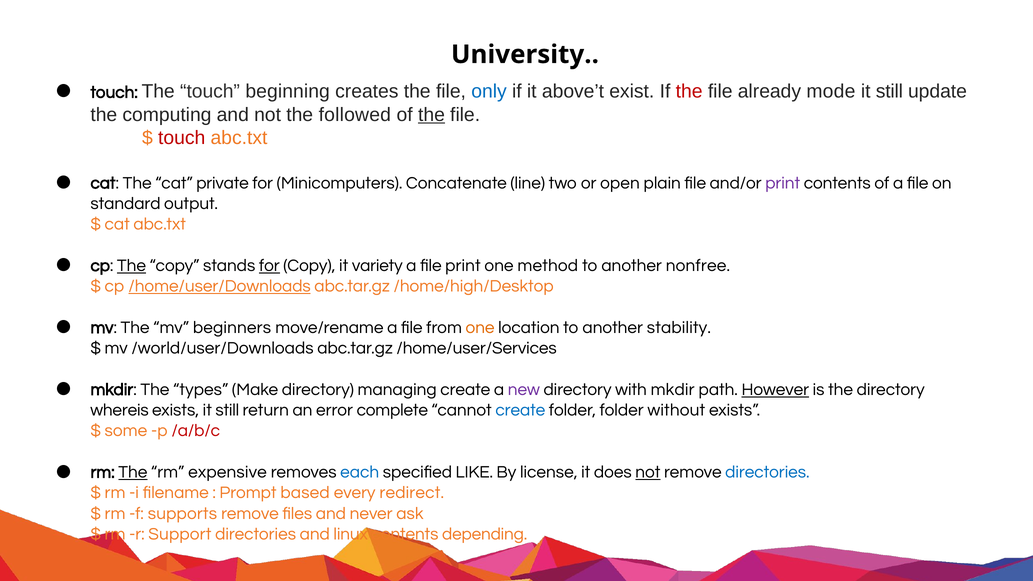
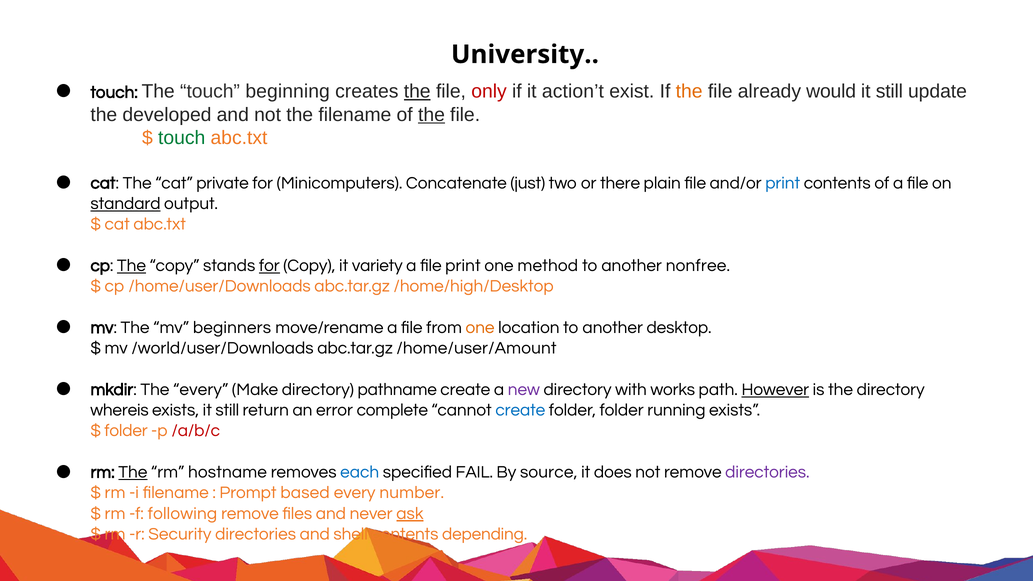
the at (417, 91) underline: none -> present
only colour: blue -> red
above’t: above’t -> action’t
the at (689, 91) colour: red -> orange
mode: mode -> would
computing: computing -> developed
the followed: followed -> filename
touch at (182, 138) colour: red -> green
line: line -> just
open: open -> there
print at (783, 183) colour: purple -> blue
standard underline: none -> present
/home/user/Downloads underline: present -> none
stability: stability -> desktop
/home/user/Services: /home/user/Services -> /home/user/Amount
The types: types -> every
managing: managing -> pathname
with mkdir: mkdir -> works
without: without -> running
some at (126, 431): some -> folder
expensive: expensive -> hostname
LIKE: LIKE -> FAIL
license: license -> source
not at (648, 472) underline: present -> none
directories at (767, 472) colour: blue -> purple
redirect: redirect -> number
supports: supports -> following
ask underline: none -> present
Support: Support -> Security
linux: linux -> shell
